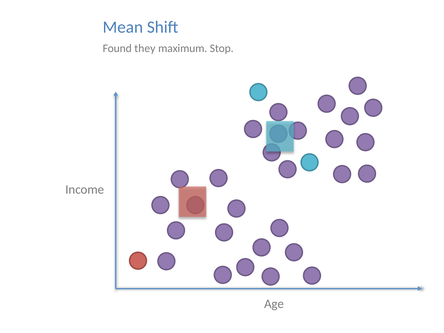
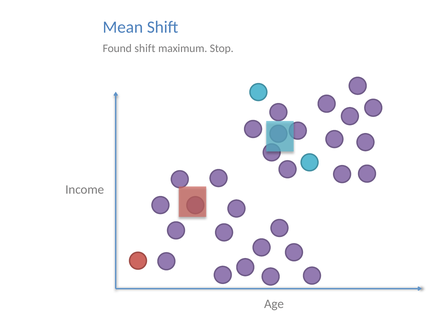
Found they: they -> shift
